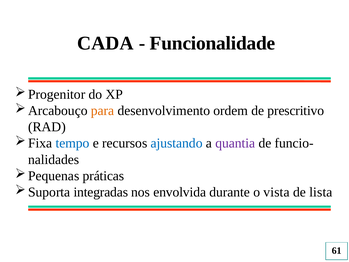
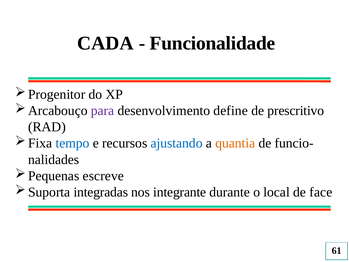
para colour: orange -> purple
ordem: ordem -> define
quantia colour: purple -> orange
práticas: práticas -> escreve
envolvida: envolvida -> integrante
vista: vista -> local
lista: lista -> face
